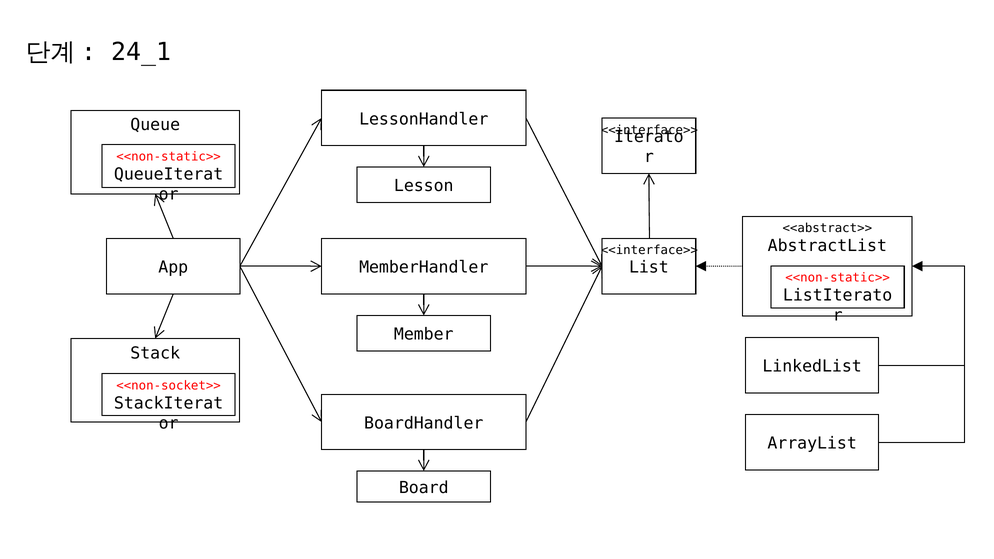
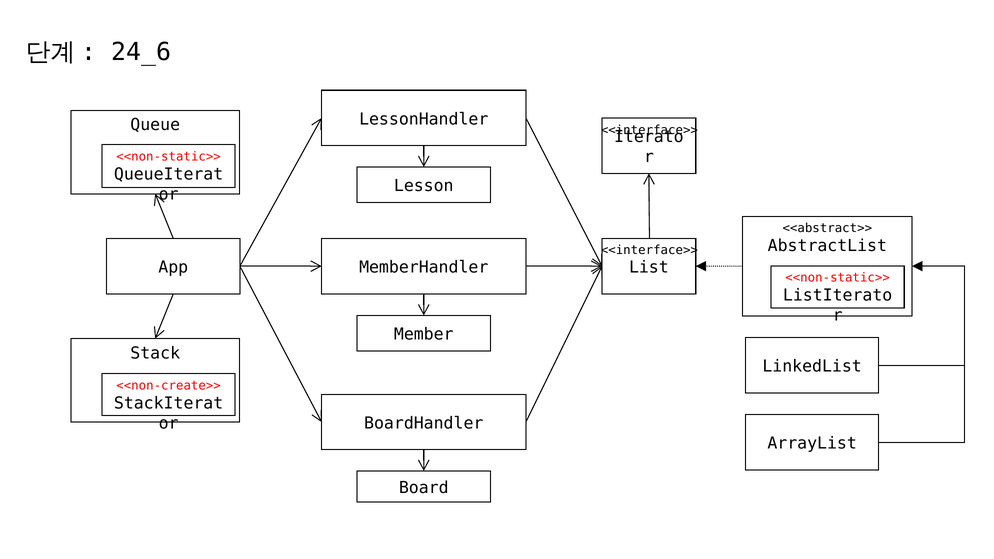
24_1: 24_1 -> 24_6
<<non-socket>>: <<non-socket>> -> <<non-create>>
